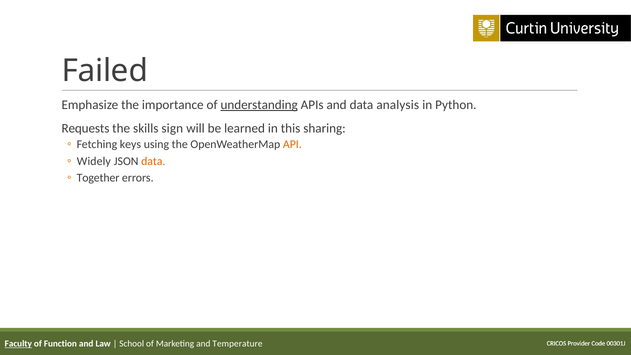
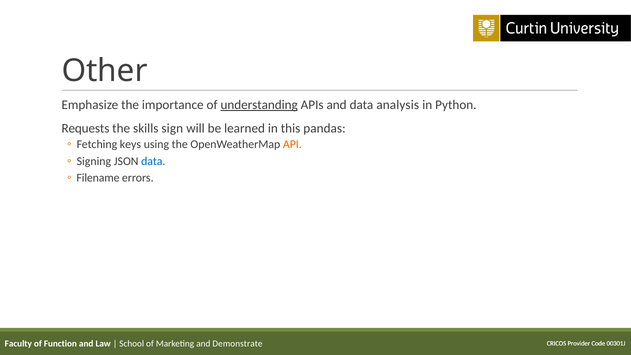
Failed: Failed -> Other
sharing: sharing -> pandas
Widely: Widely -> Signing
data at (153, 161) colour: orange -> blue
Together: Together -> Filename
Faculty underline: present -> none
Temperature: Temperature -> Demonstrate
